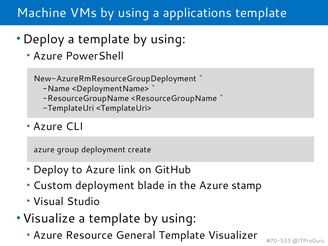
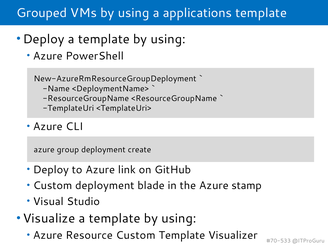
Machine: Machine -> Grouped
Resource General: General -> Custom
